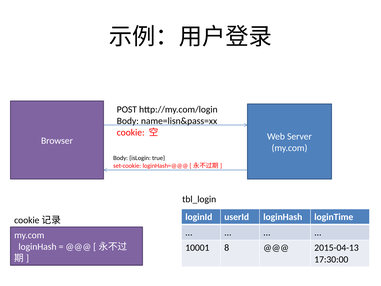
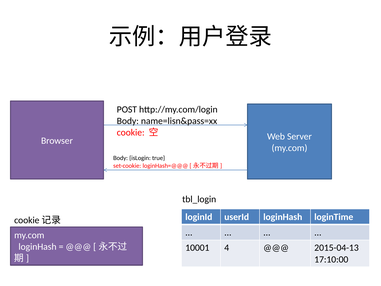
8: 8 -> 4
17:30:00: 17:30:00 -> 17:10:00
